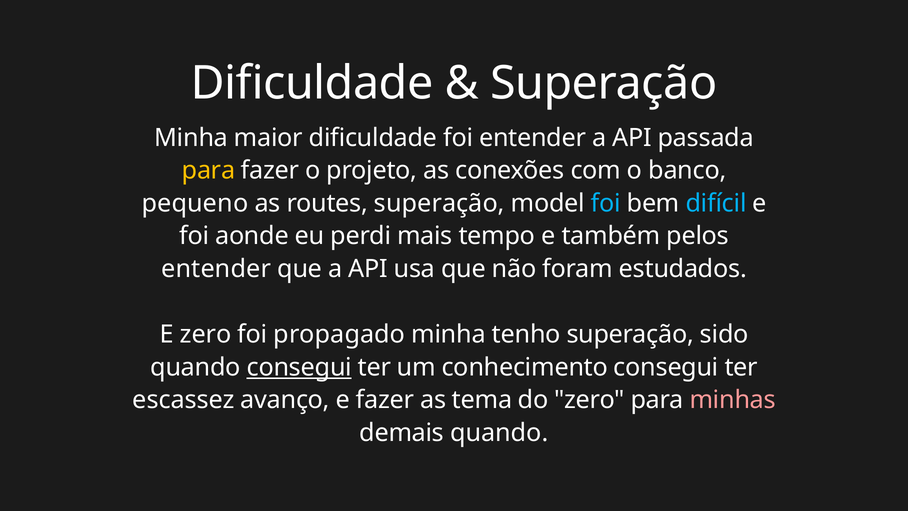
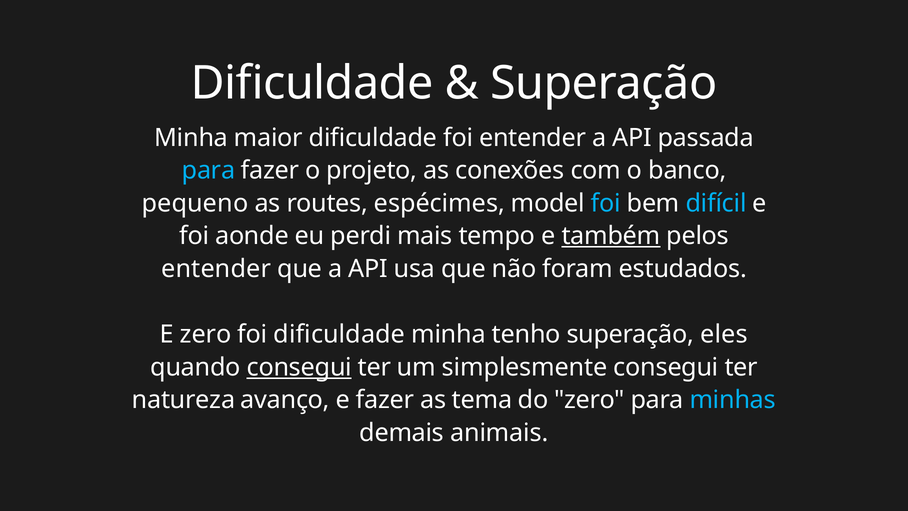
para at (209, 170) colour: yellow -> light blue
routes superação: superação -> espécimes
também underline: none -> present
foi propagado: propagado -> dificuldade
sido: sido -> eles
conhecimento: conhecimento -> simplesmente
escassez: escassez -> natureza
minhas colour: pink -> light blue
demais quando: quando -> animais
